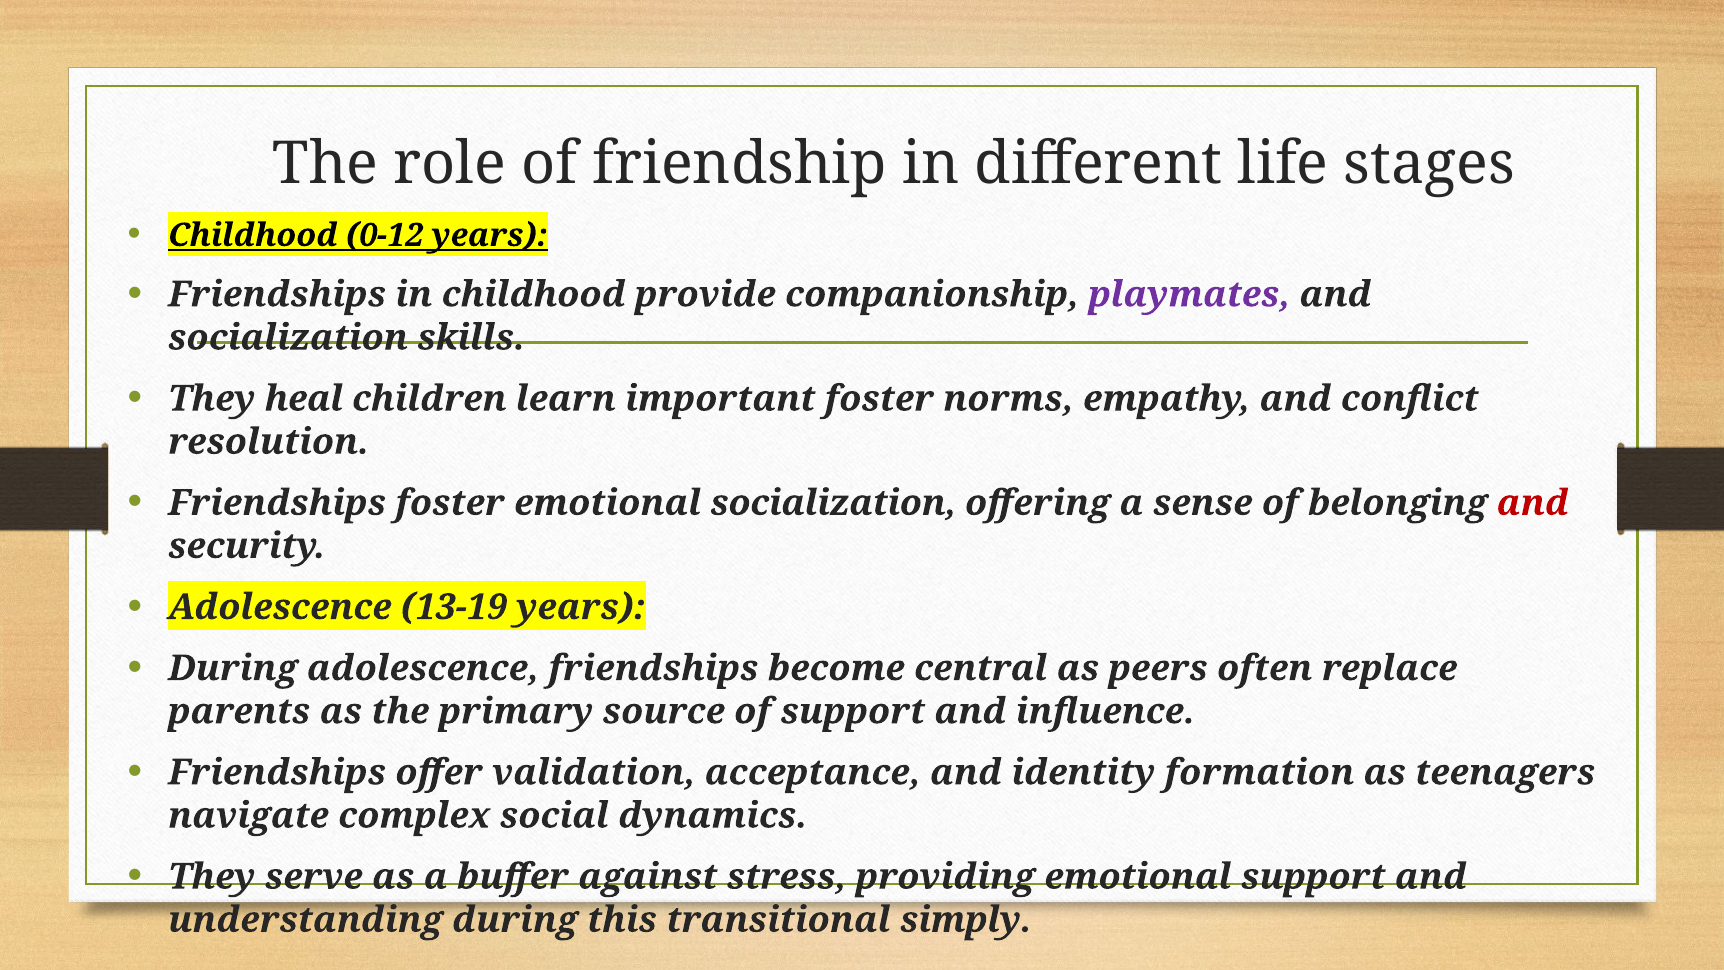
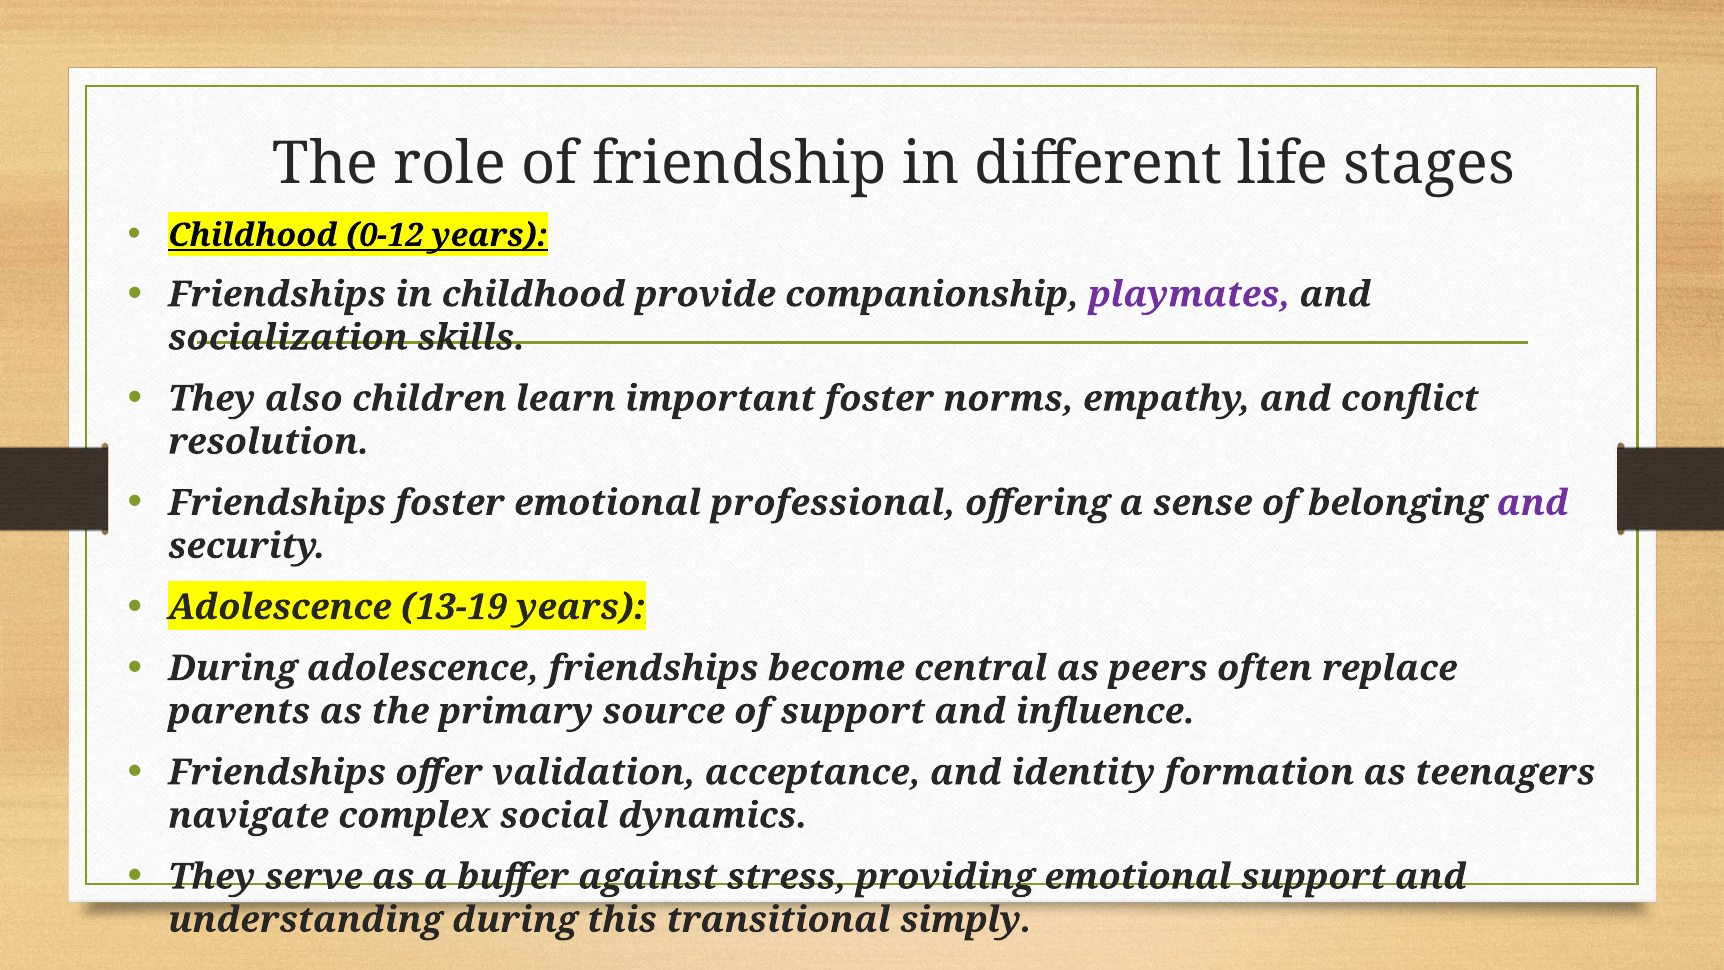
heal: heal -> also
emotional socialization: socialization -> professional
and at (1533, 503) colour: red -> purple
